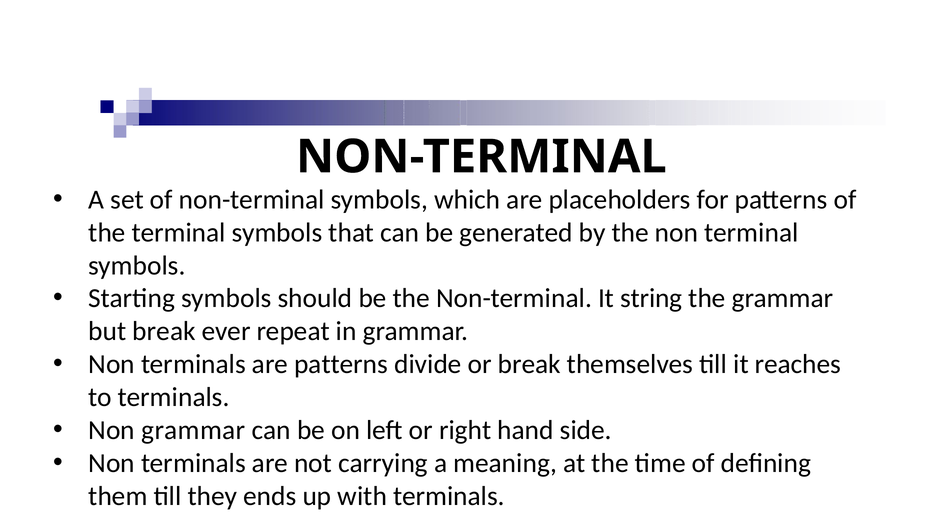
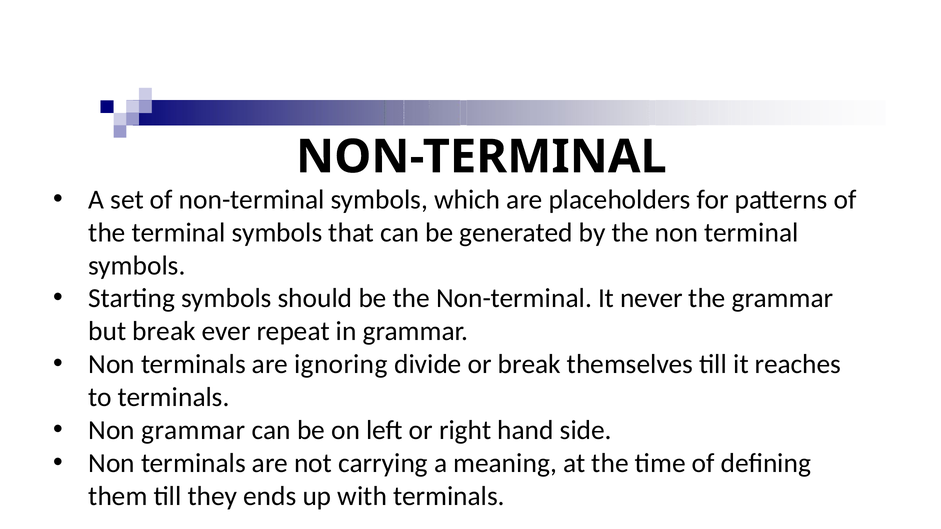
string: string -> never
are patterns: patterns -> ignoring
